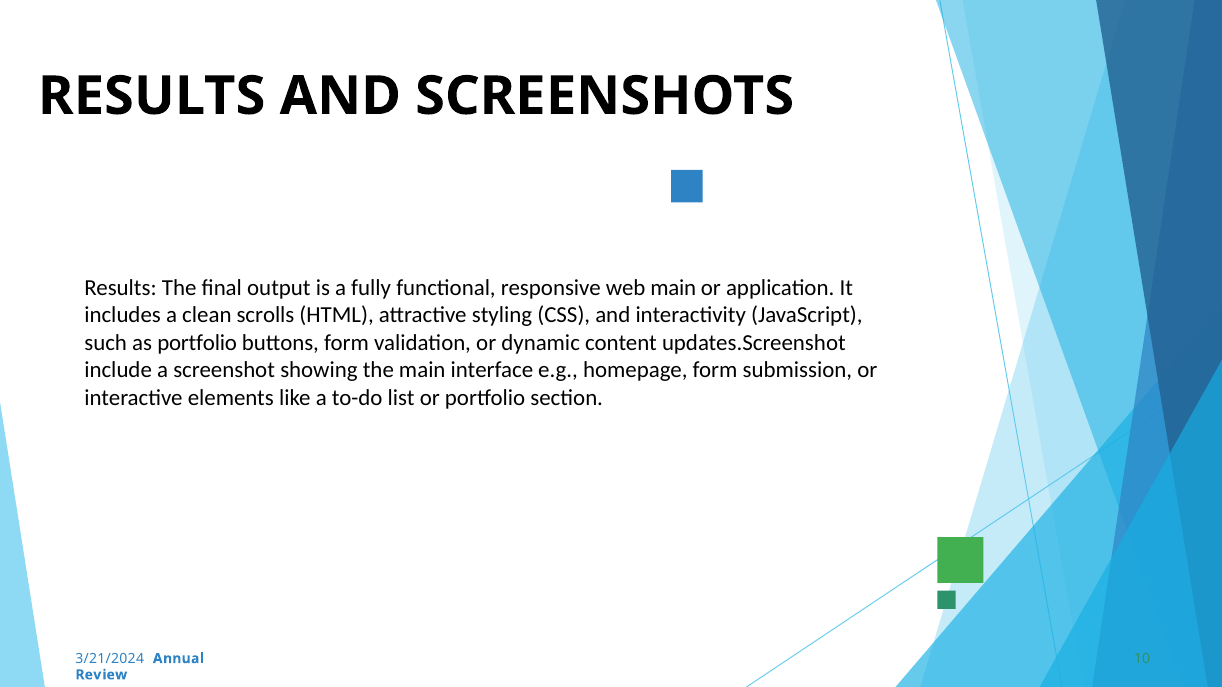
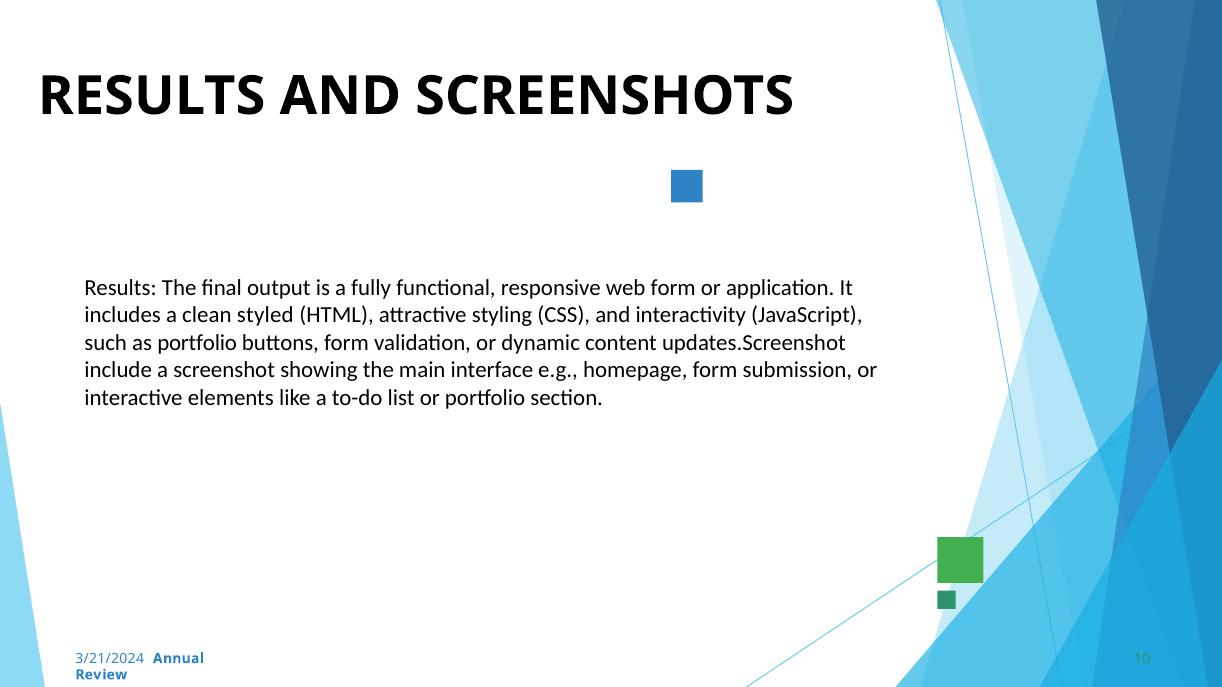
web main: main -> form
scrolls: scrolls -> styled
